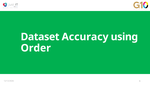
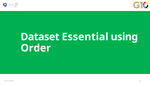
Accuracy: Accuracy -> Essential
